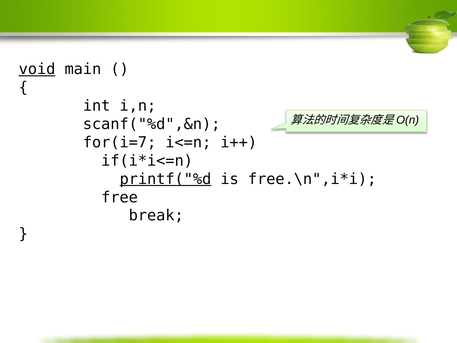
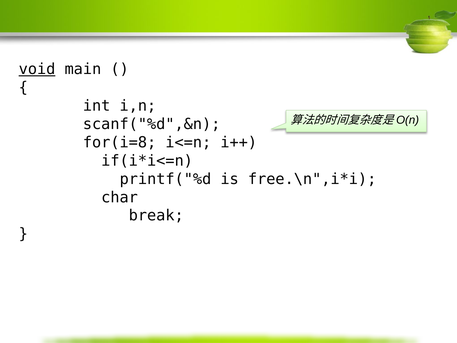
for(i=7: for(i=7 -> for(i=8
printf("%d underline: present -> none
free: free -> char
